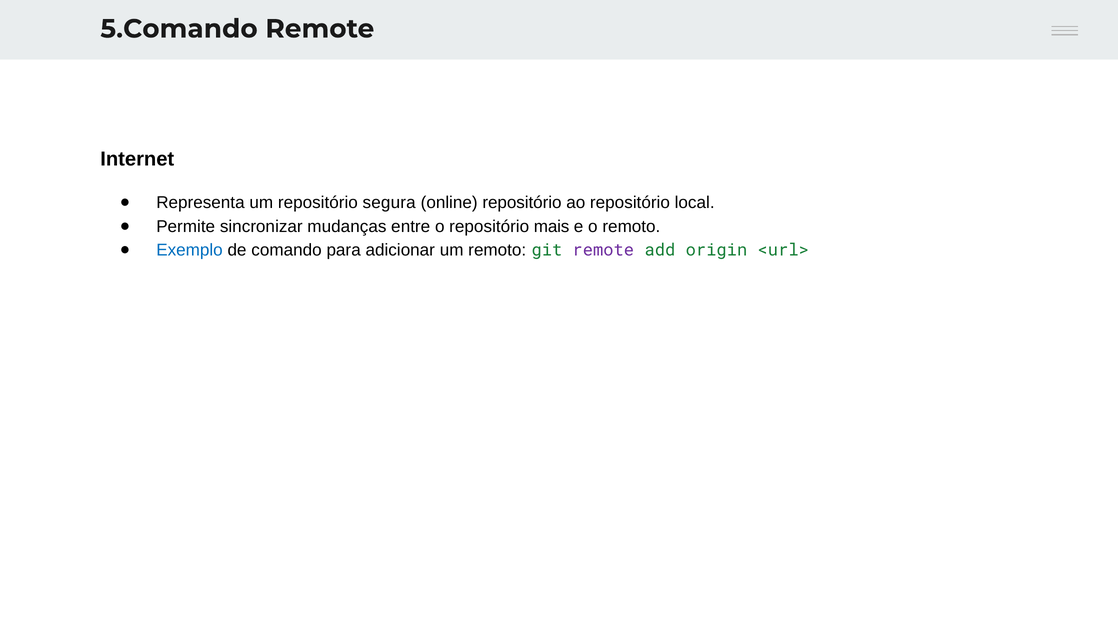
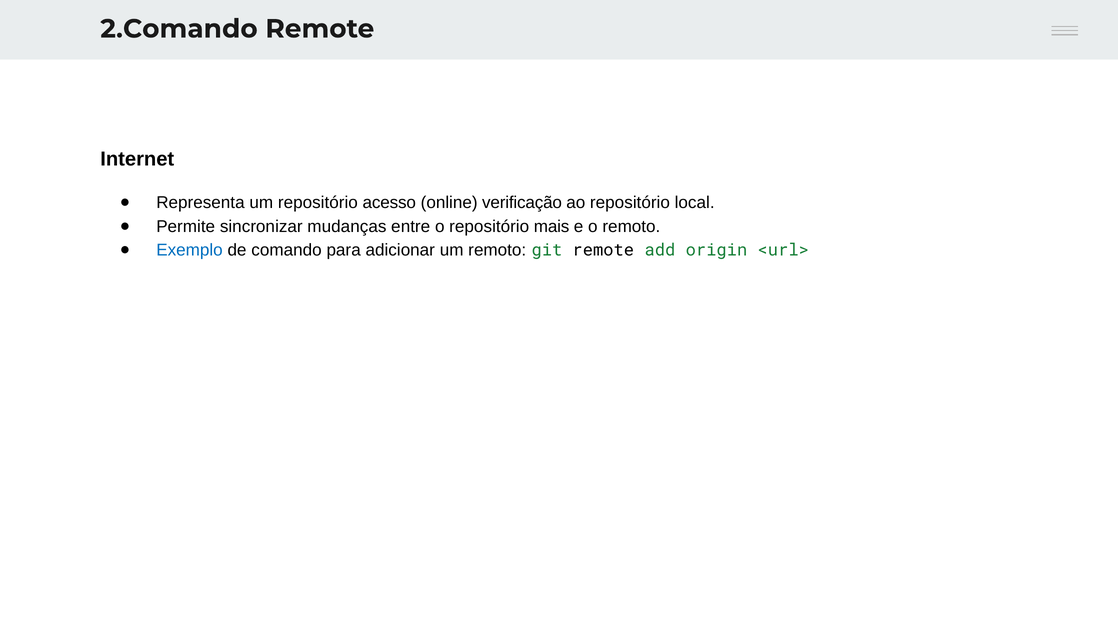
5.Comando: 5.Comando -> 2.Comando
segura: segura -> acesso
online repositório: repositório -> verificação
remote at (603, 250) colour: purple -> black
